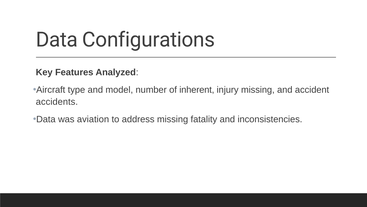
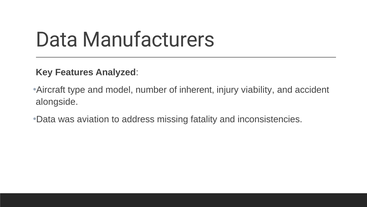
Configurations: Configurations -> Manufacturers
injury missing: missing -> viability
accidents: accidents -> alongside
